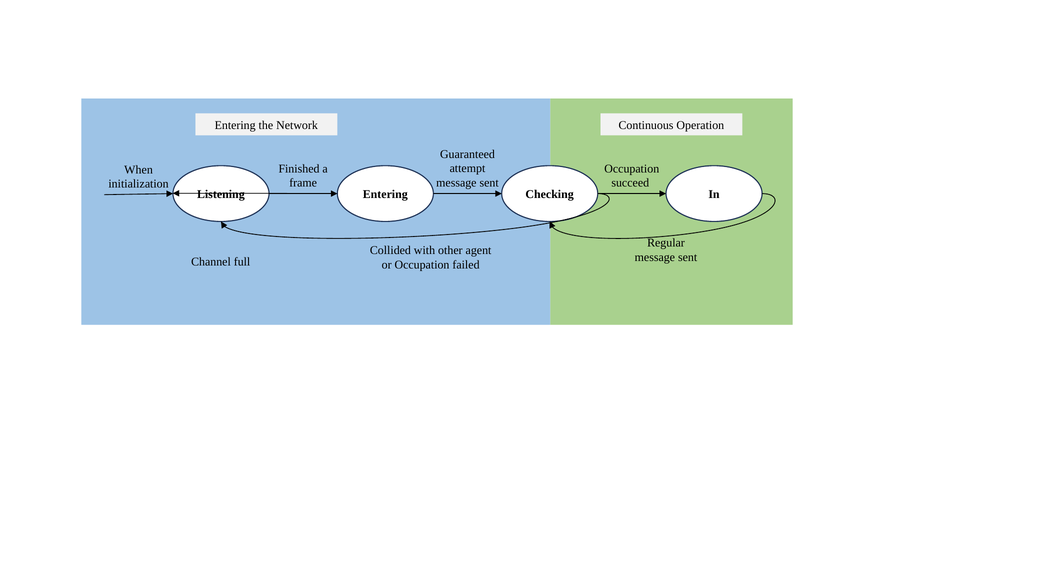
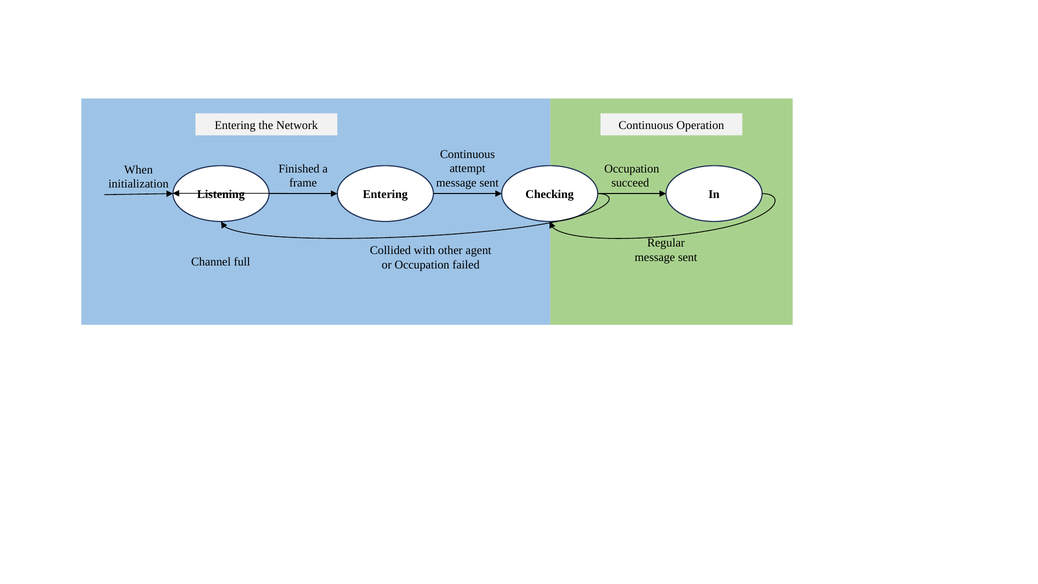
Guaranteed at (467, 154): Guaranteed -> Continuous
